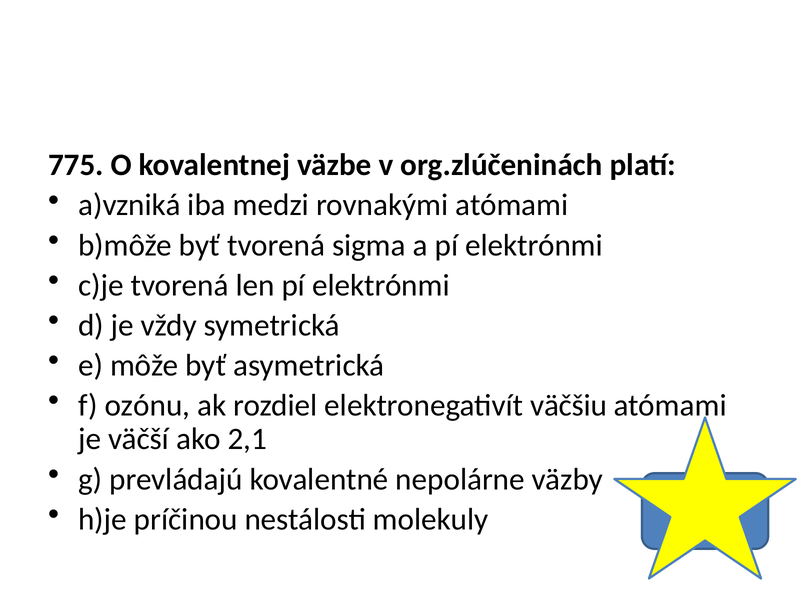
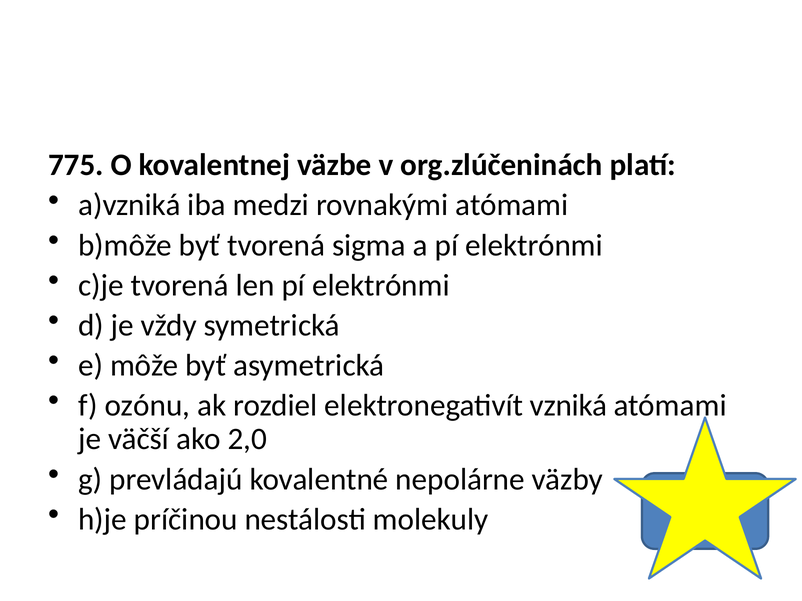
väčšiu: väčšiu -> vzniká
2,1: 2,1 -> 2,0
